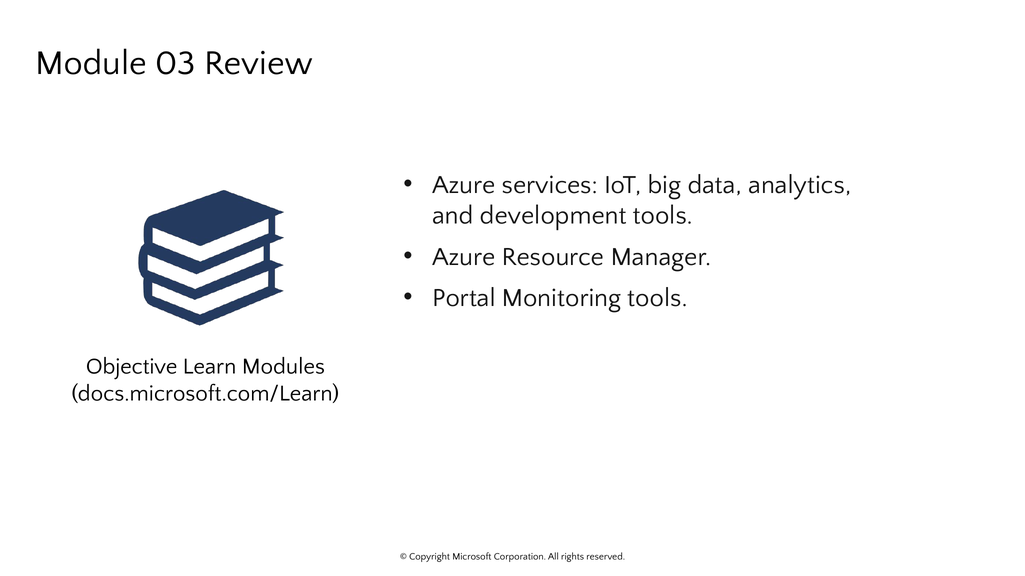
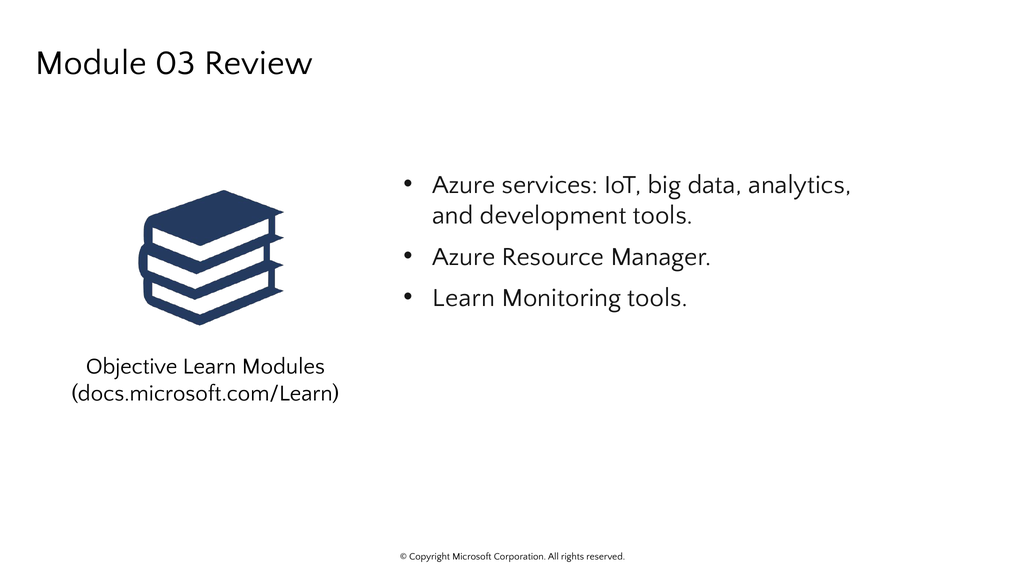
Portal at (464, 298): Portal -> Learn
